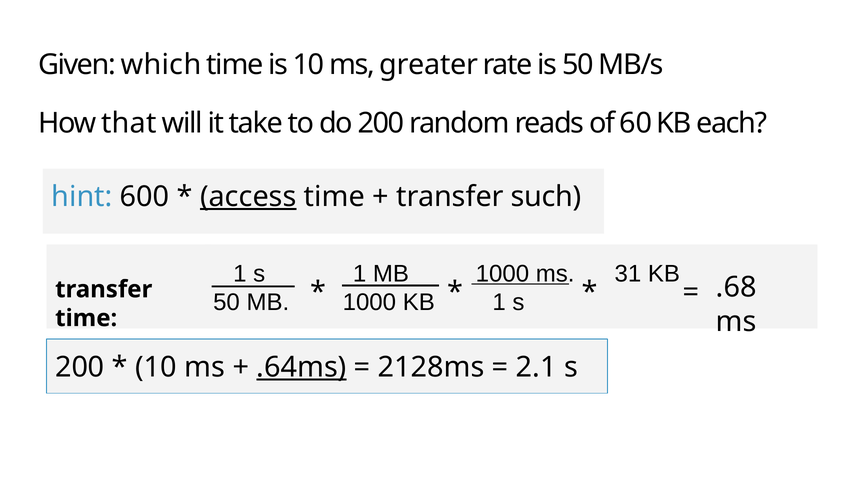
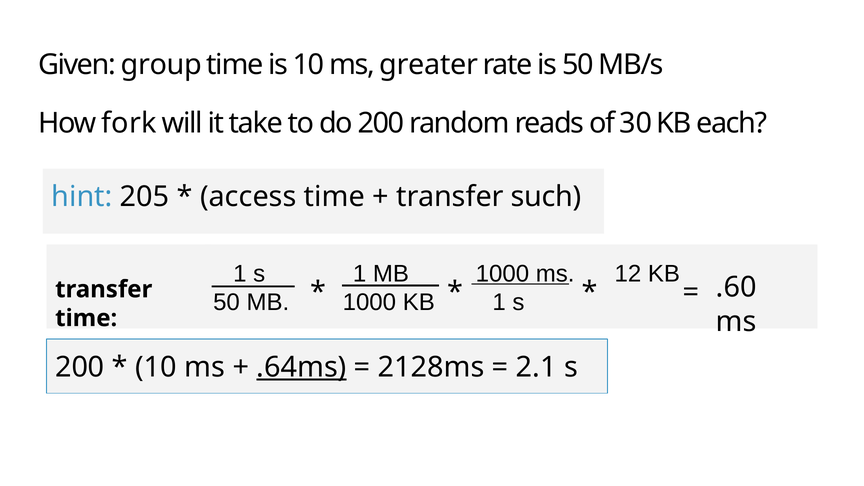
which: which -> group
that: that -> fork
60: 60 -> 30
600: 600 -> 205
access underline: present -> none
31: 31 -> 12
.68: .68 -> .60
